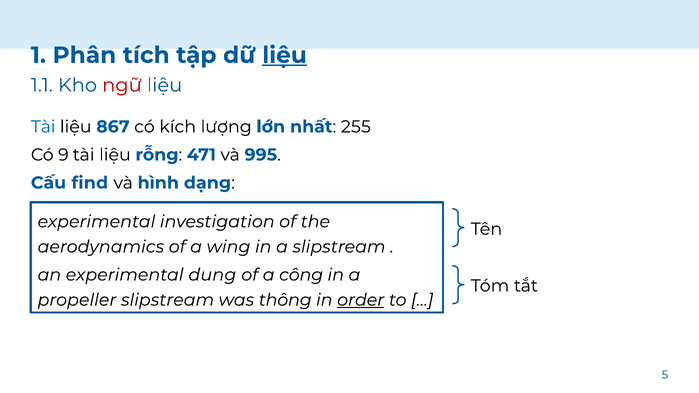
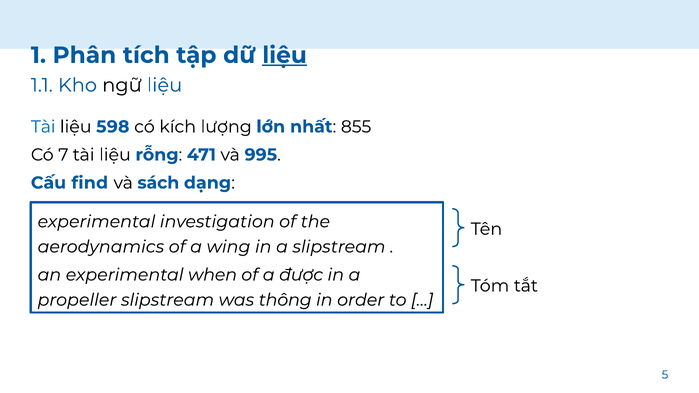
ngữ colour: red -> black
867: 867 -> 598
255: 255 -> 855
9: 9 -> 7
hình: hình -> sách
dung: dung -> when
công: công -> được
order underline: present -> none
